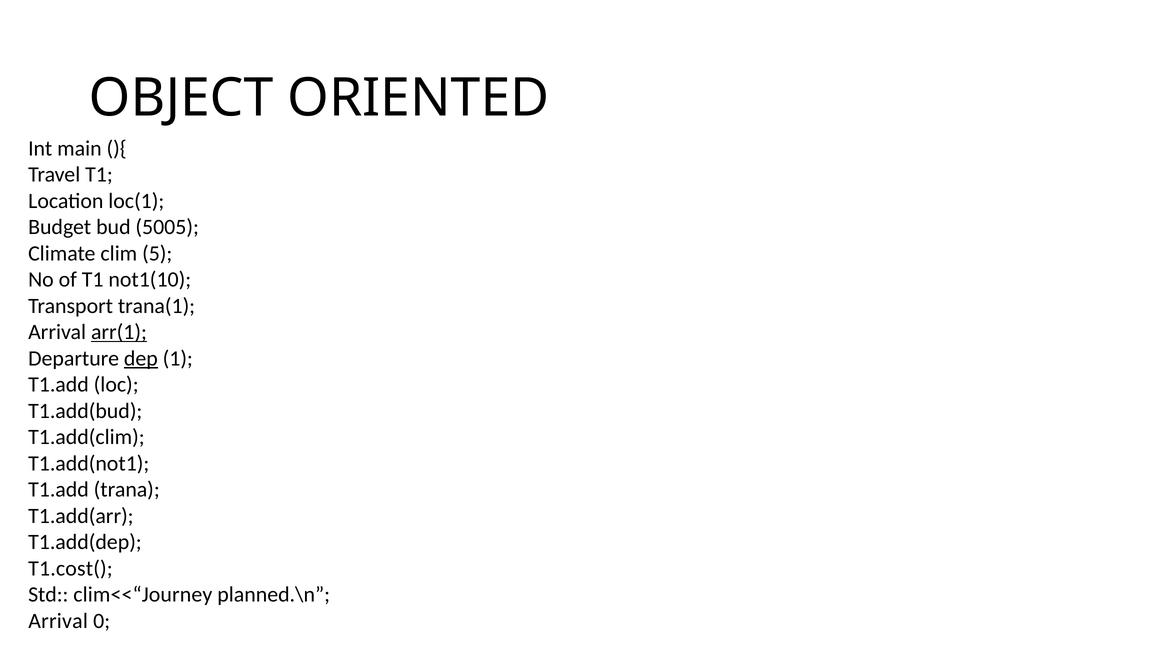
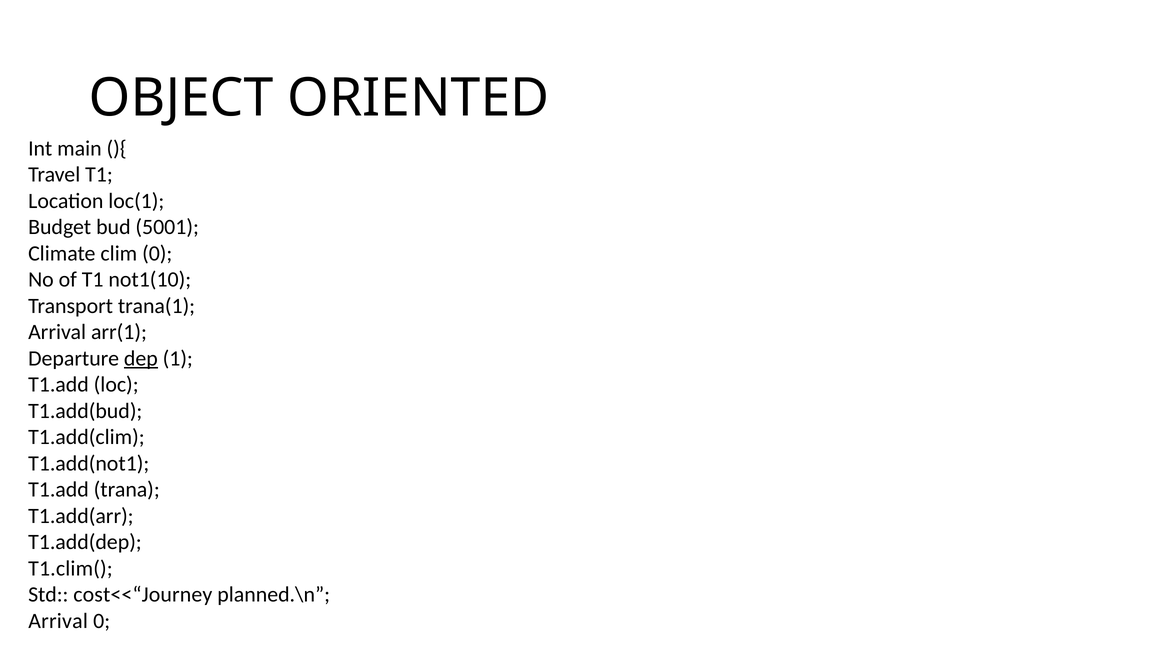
5005: 5005 -> 5001
clim 5: 5 -> 0
arr(1 underline: present -> none
T1.cost(: T1.cost( -> T1.clim(
clim<<“Journey: clim<<“Journey -> cost<<“Journey
